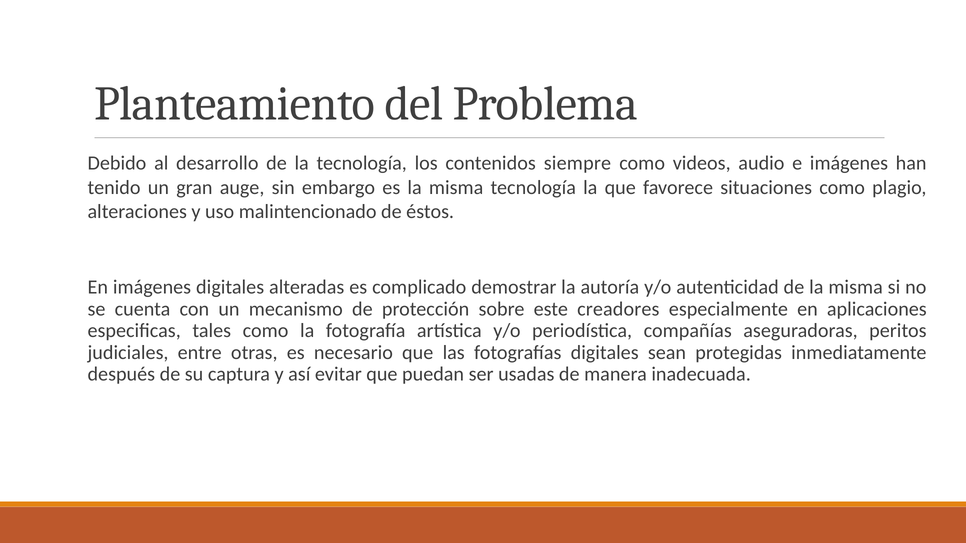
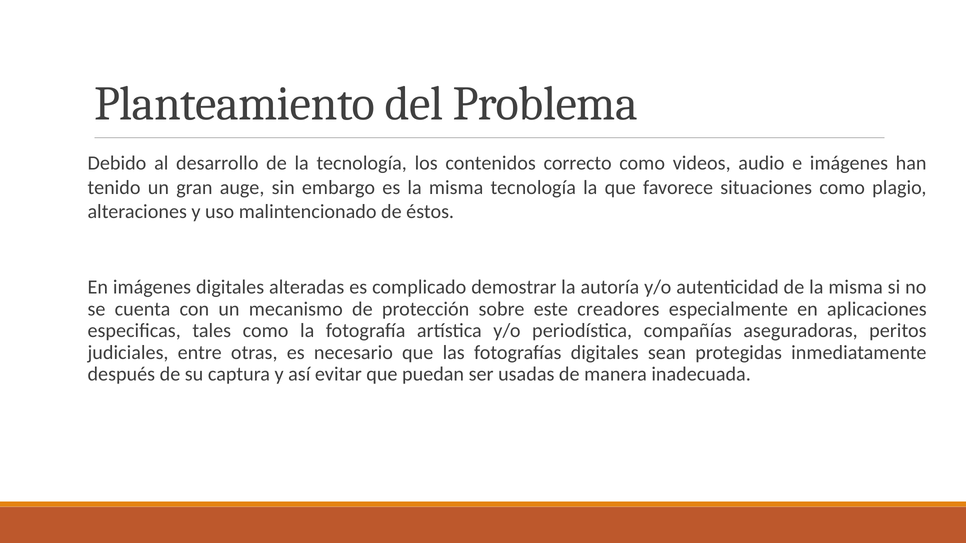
siempre: siempre -> correcto
